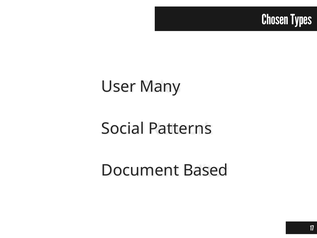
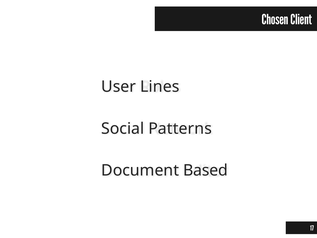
Types: Types -> Client
Many: Many -> Lines
